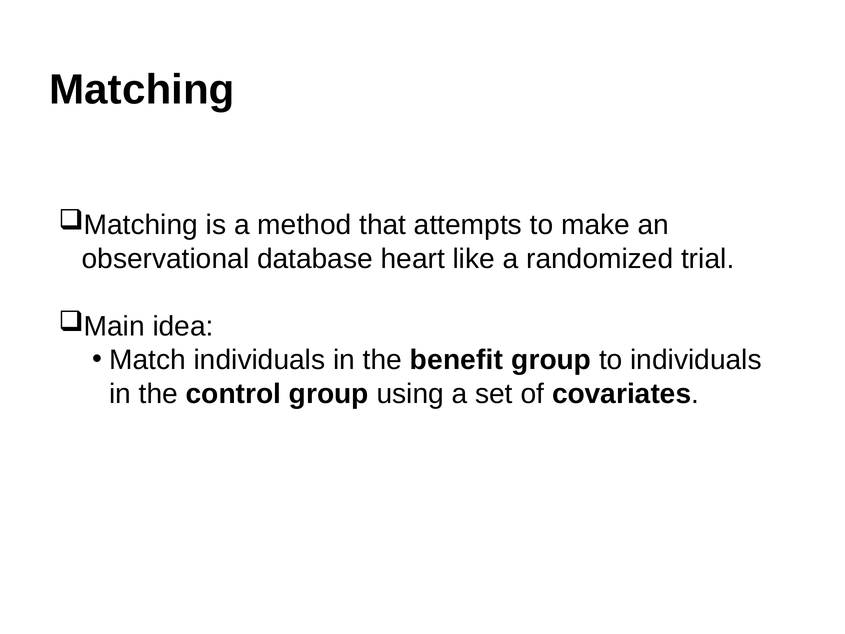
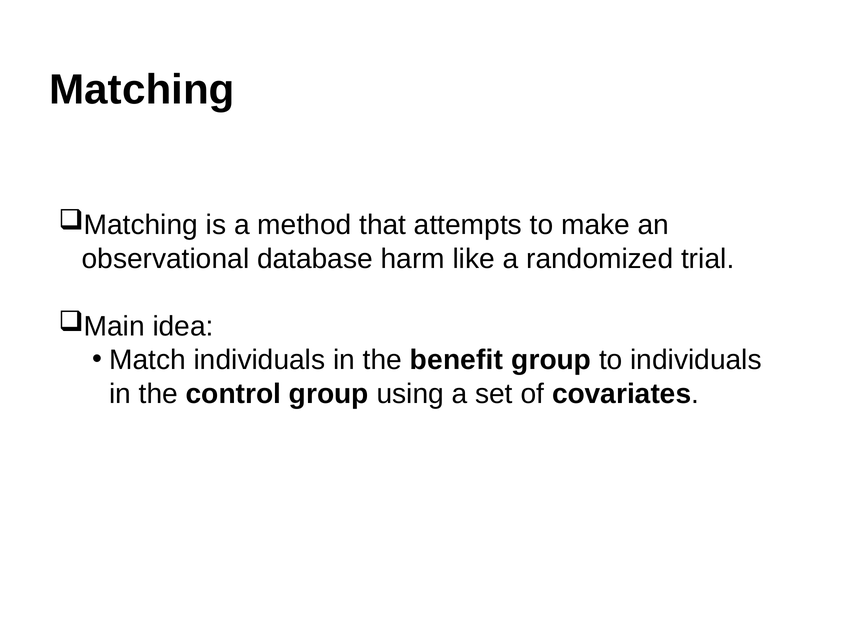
heart: heart -> harm
